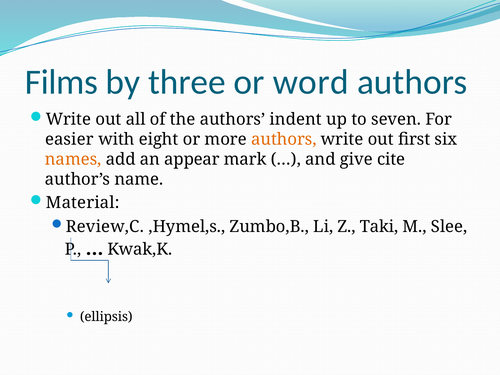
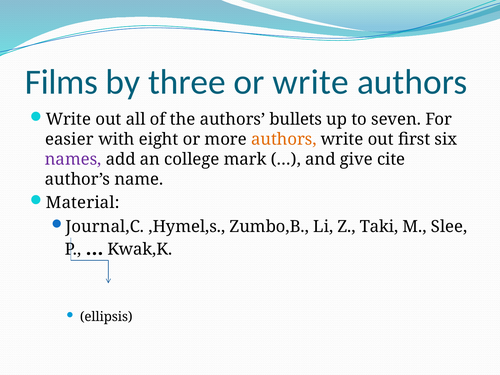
or word: word -> write
indent: indent -> bullets
names colour: orange -> purple
appear: appear -> college
Review,C: Review,C -> Journal,C
